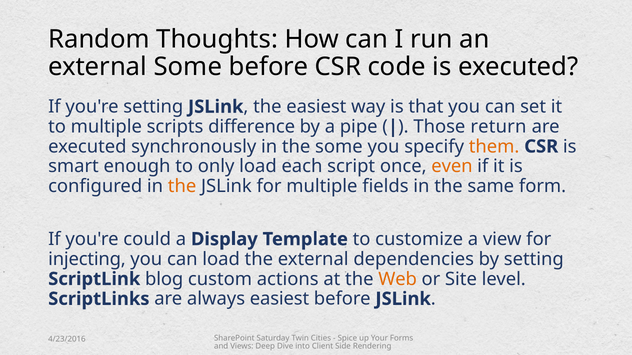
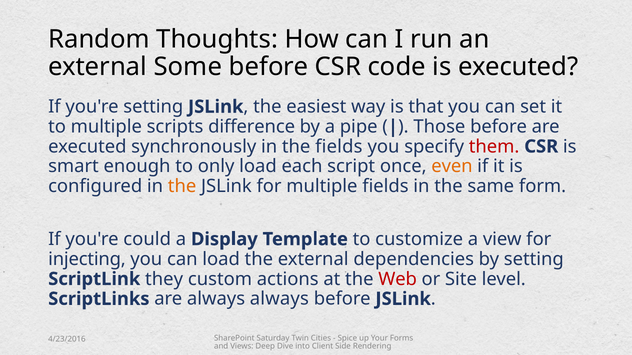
Those return: return -> before
the some: some -> fields
them colour: orange -> red
blog: blog -> they
Web colour: orange -> red
always easiest: easiest -> always
